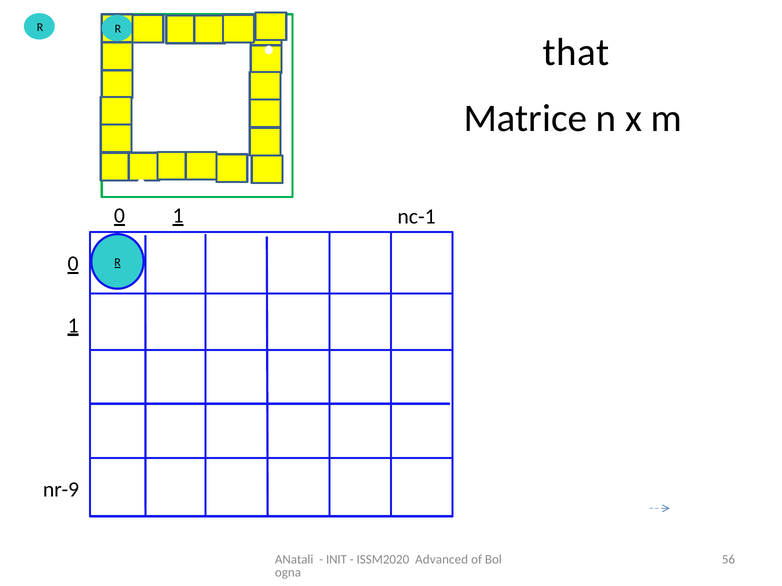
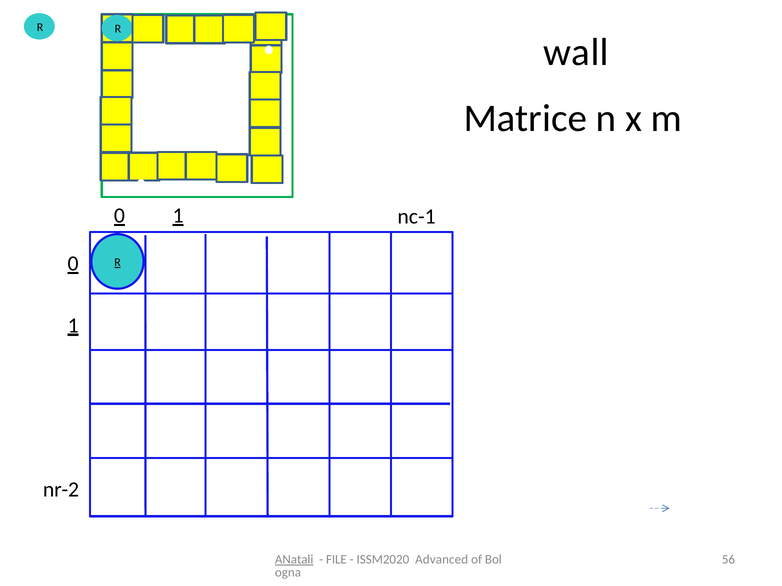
that: that -> wall
nr-9: nr-9 -> nr-2
ANatali underline: none -> present
INIT: INIT -> FILE
